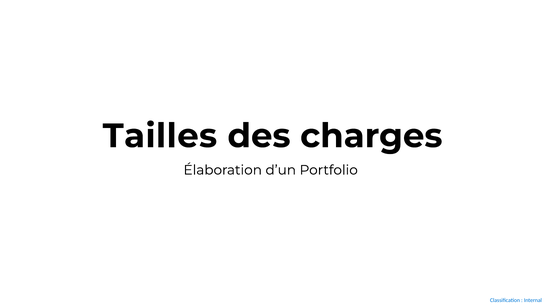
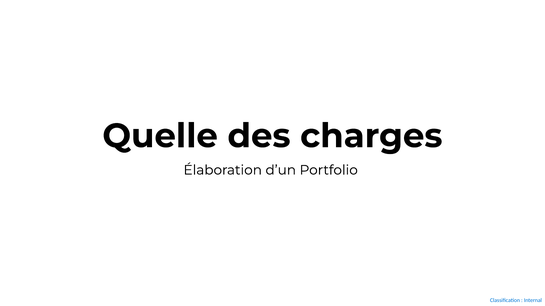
Tailles: Tailles -> Quelle
